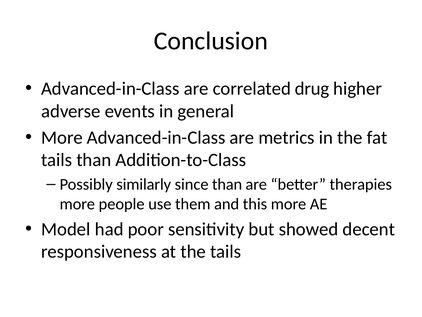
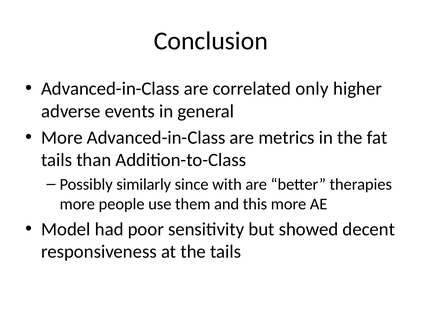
drug: drug -> only
since than: than -> with
